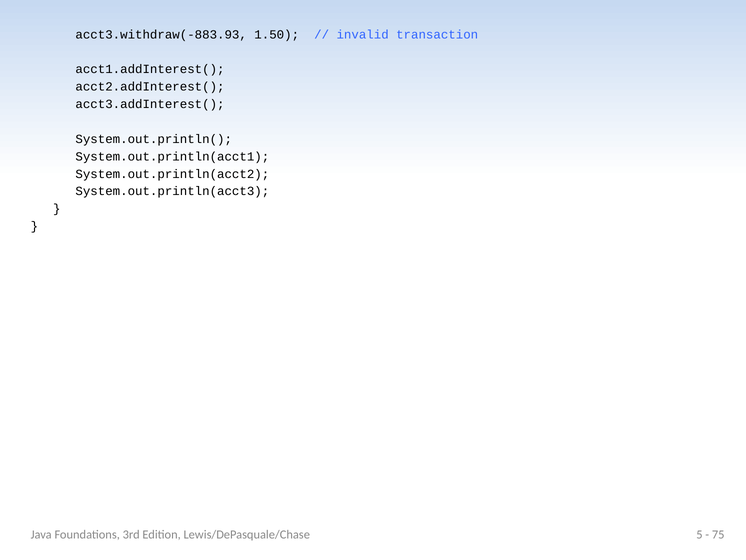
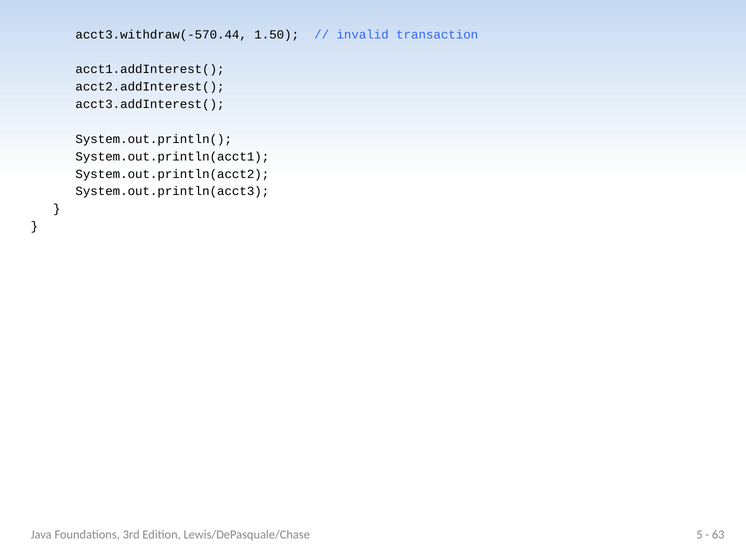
acct3.withdraw(-883.93: acct3.withdraw(-883.93 -> acct3.withdraw(-570.44
75: 75 -> 63
